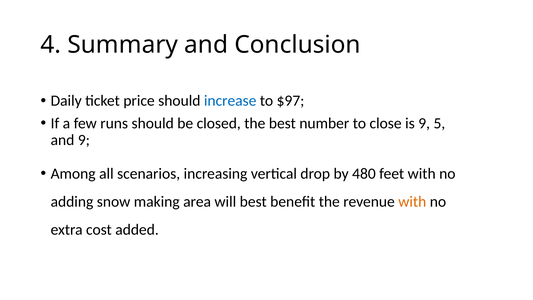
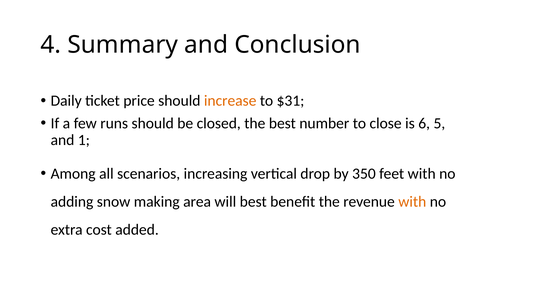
increase colour: blue -> orange
$97: $97 -> $31
is 9: 9 -> 6
and 9: 9 -> 1
480: 480 -> 350
